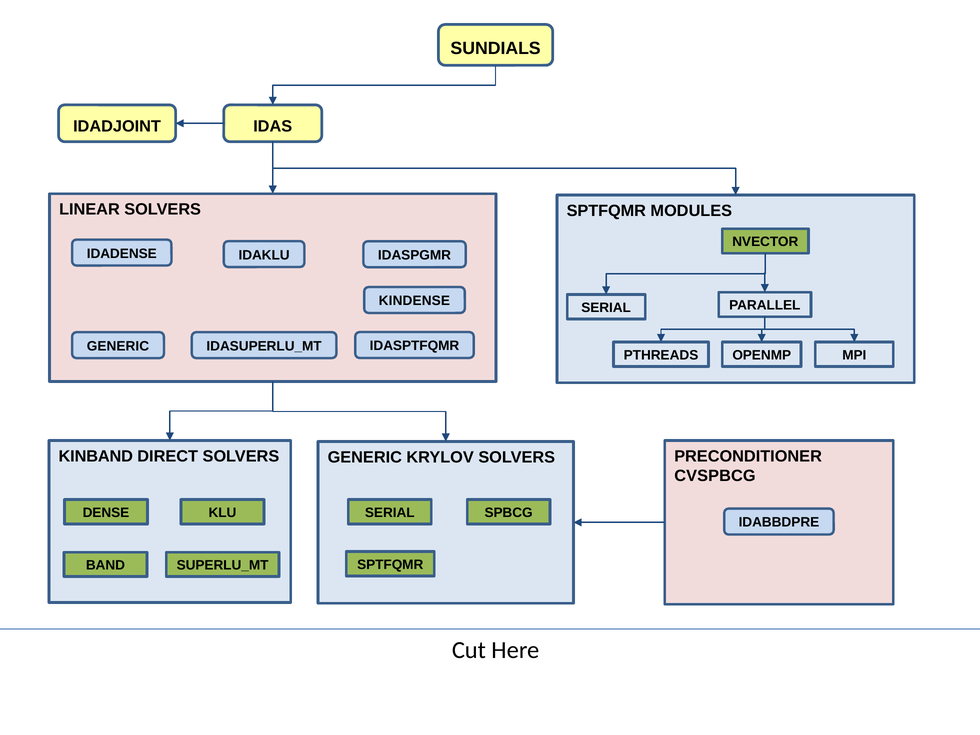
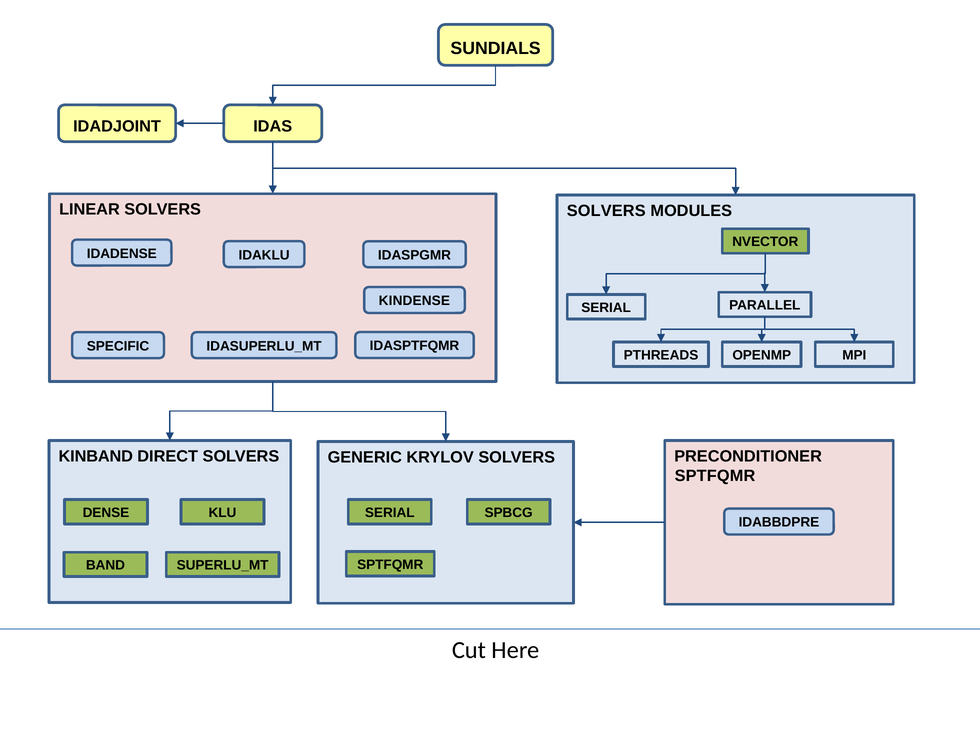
LINEAR SOLVERS SPTFQMR: SPTFQMR -> SOLVERS
GENERIC at (118, 346): GENERIC -> SPECIFIC
CVSPBCG at (715, 476): CVSPBCG -> SPTFQMR
